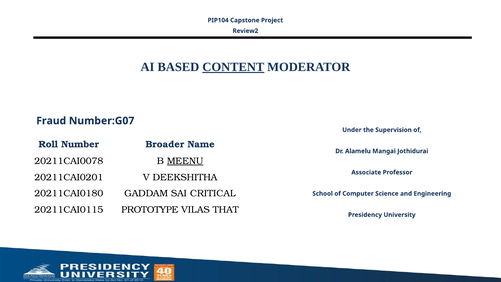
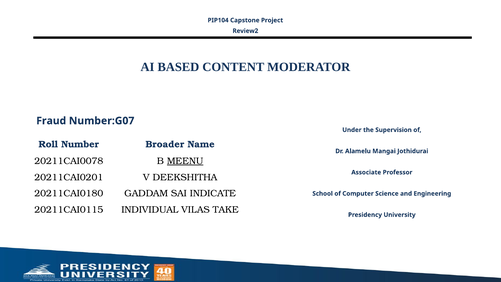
CONTENT underline: present -> none
CRITICAL: CRITICAL -> INDICATE
PROTOTYPE: PROTOTYPE -> INDIVIDUAL
THAT: THAT -> TAKE
